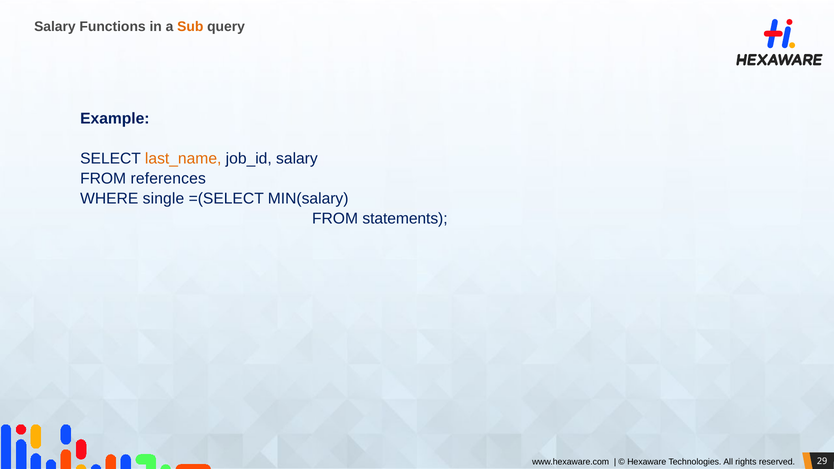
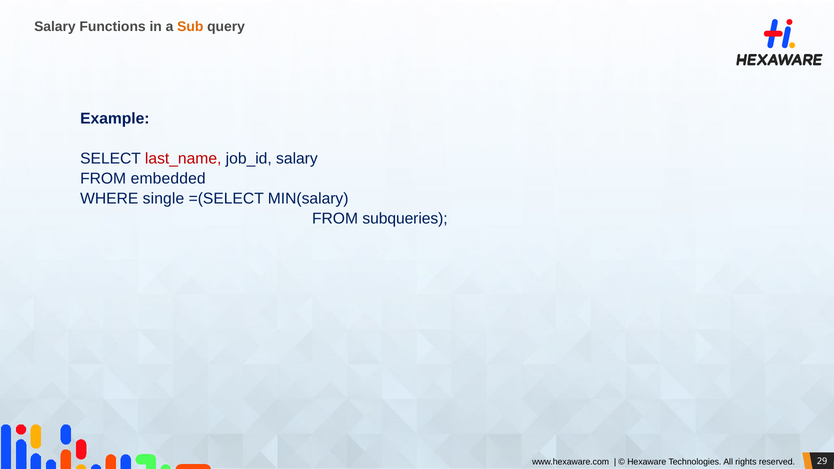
last_name colour: orange -> red
references: references -> embedded
statements: statements -> subqueries
